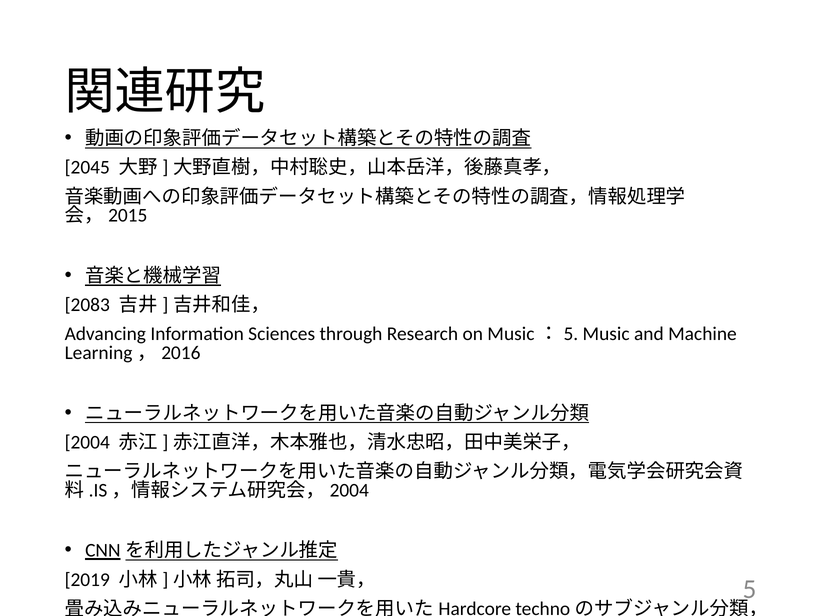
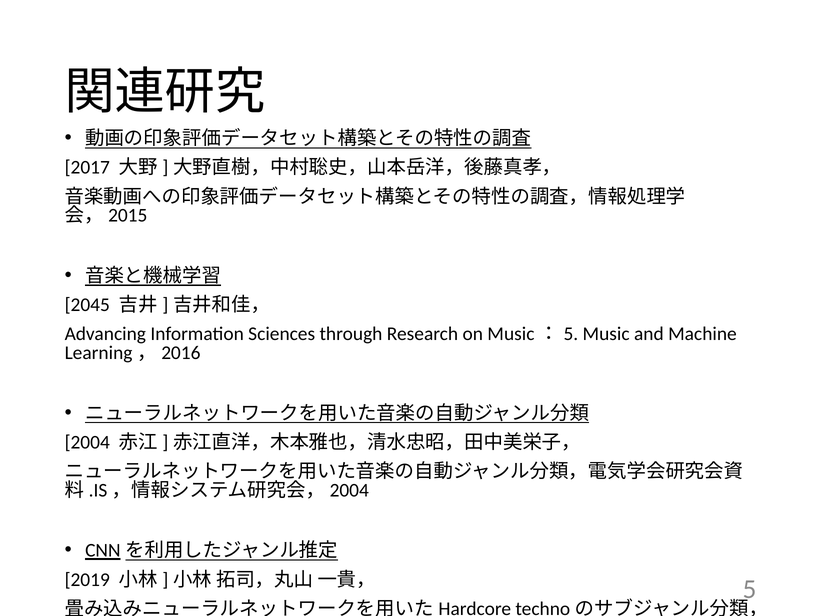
2045: 2045 -> 2017
2083: 2083 -> 2045
